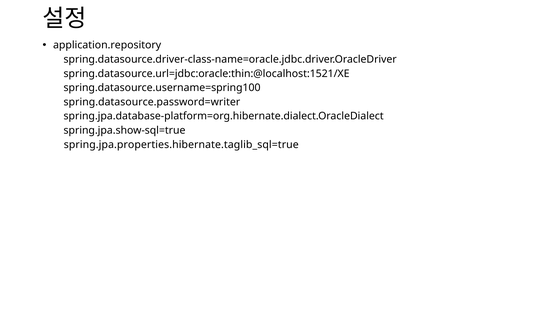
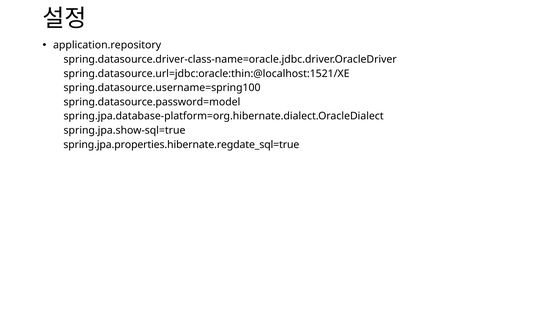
spring.datasource.password=writer: spring.datasource.password=writer -> spring.datasource.password=model
spring.jpa.properties.hibernate.taglib_sql=true: spring.jpa.properties.hibernate.taglib_sql=true -> spring.jpa.properties.hibernate.regdate_sql=true
